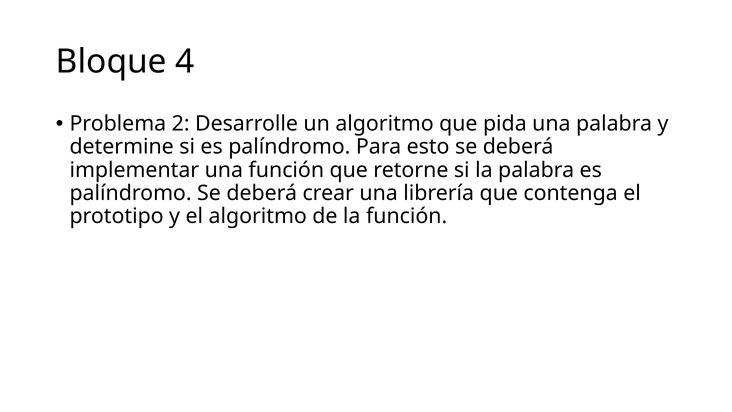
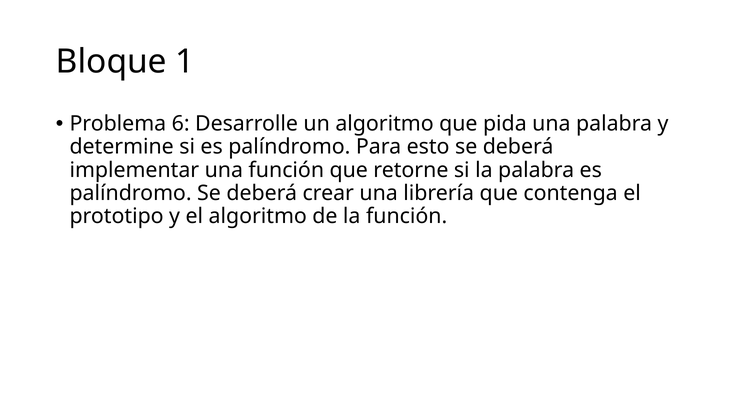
4: 4 -> 1
2: 2 -> 6
